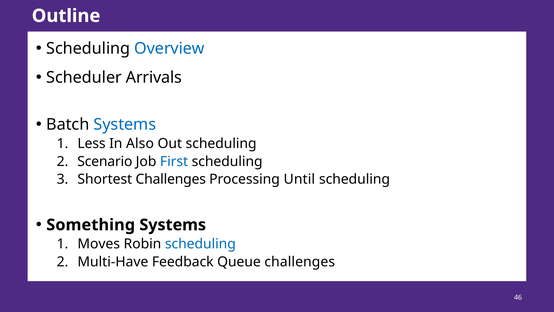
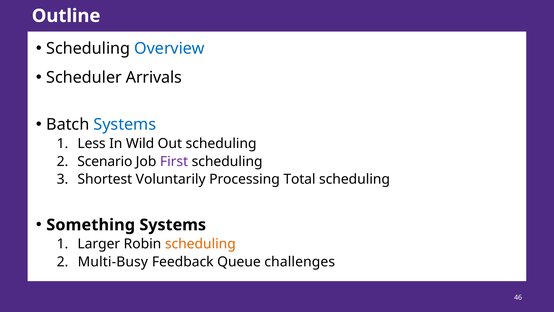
Also: Also -> Wild
First colour: blue -> purple
Shortest Challenges: Challenges -> Voluntarily
Until: Until -> Total
Moves: Moves -> Larger
scheduling at (200, 244) colour: blue -> orange
Multi-Have: Multi-Have -> Multi-Busy
